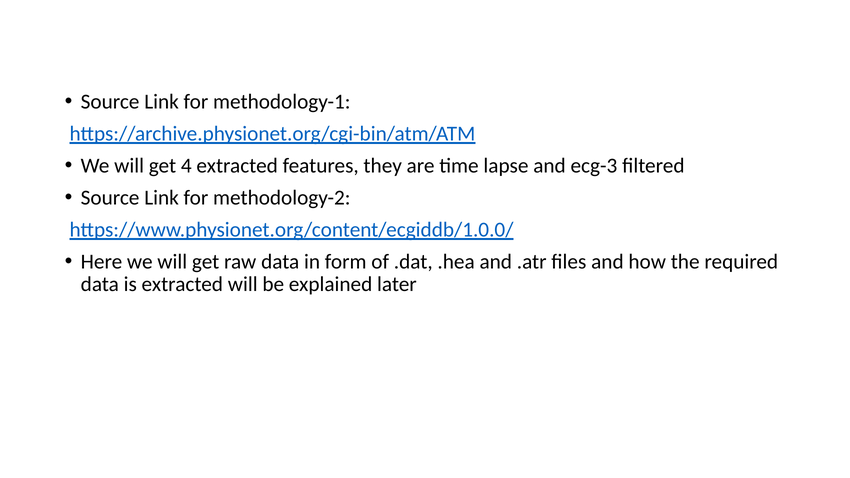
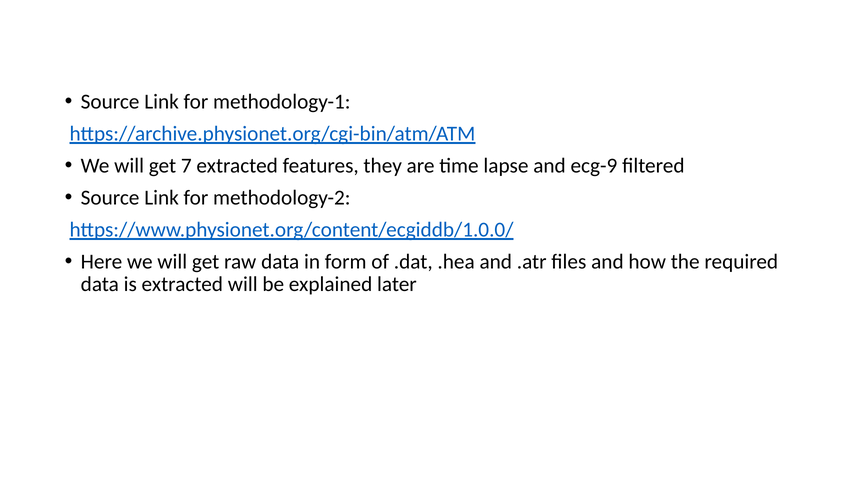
4: 4 -> 7
ecg-3: ecg-3 -> ecg-9
